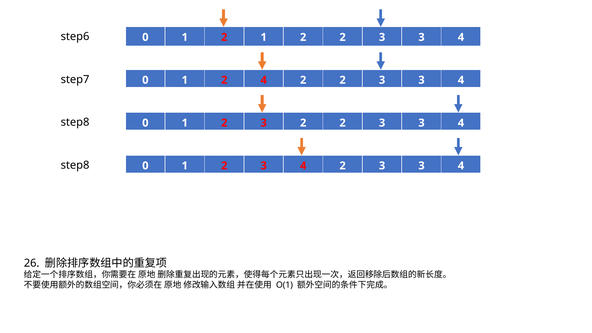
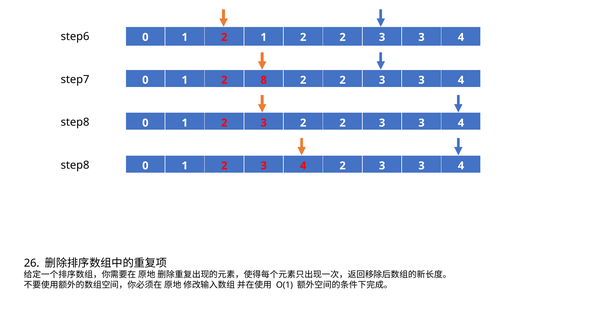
2 4: 4 -> 8
